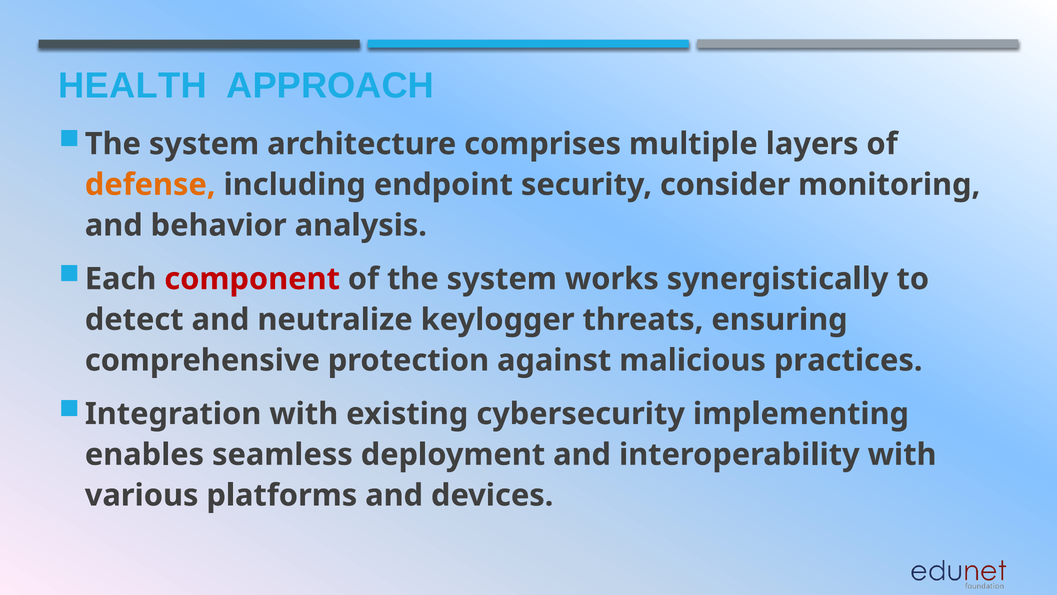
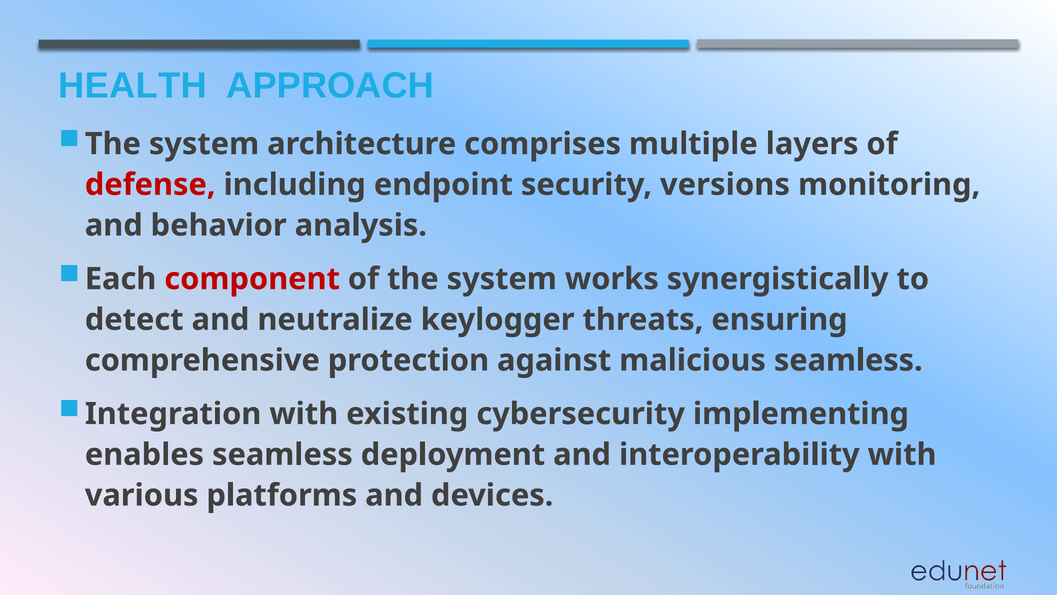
defense colour: orange -> red
consider: consider -> versions
malicious practices: practices -> seamless
